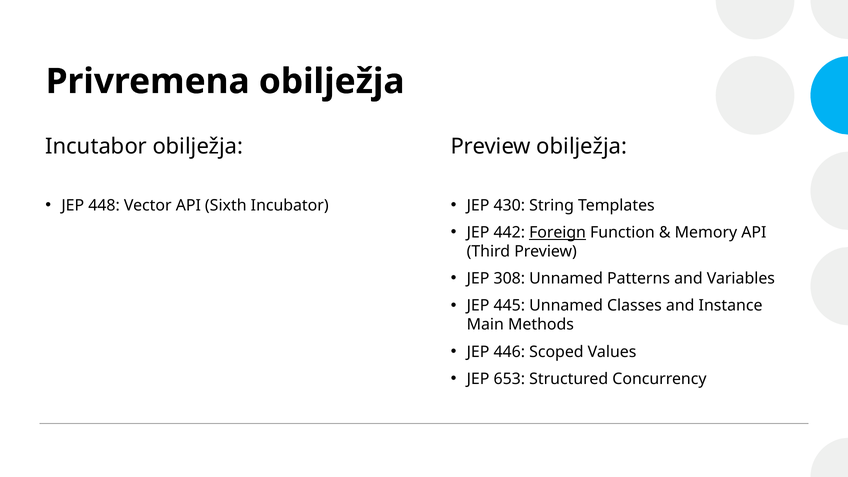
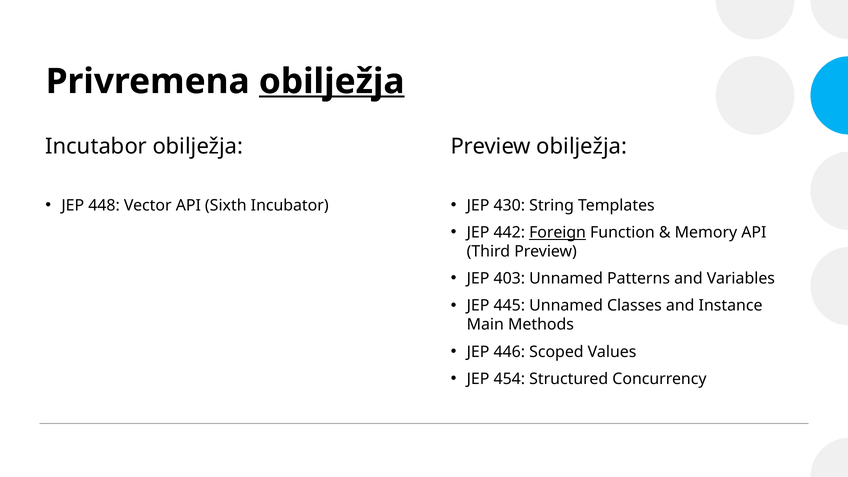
obilježja at (332, 81) underline: none -> present
308: 308 -> 403
653: 653 -> 454
